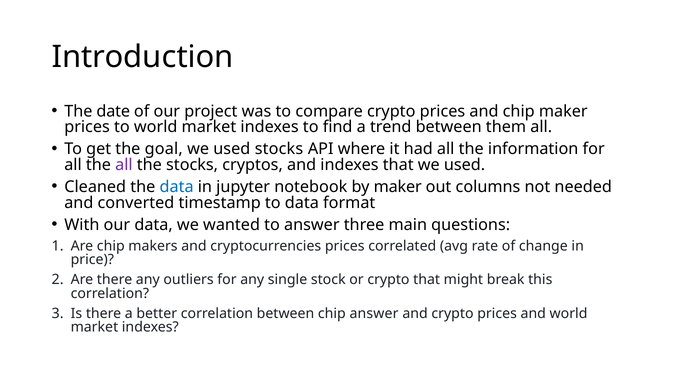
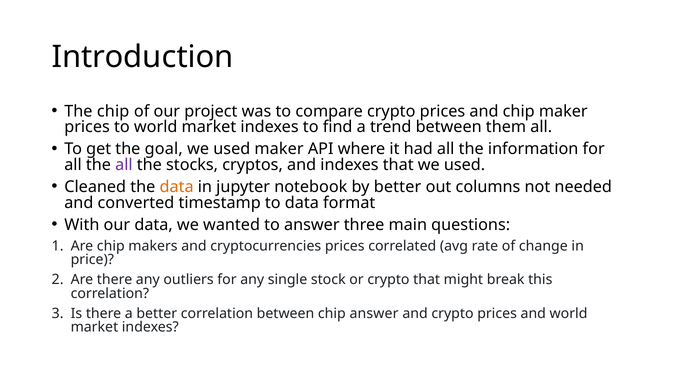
The date: date -> chip
used stocks: stocks -> maker
data at (177, 187) colour: blue -> orange
by maker: maker -> better
